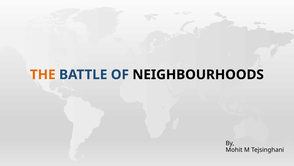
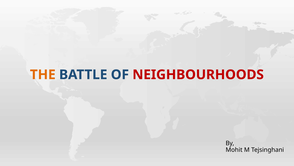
NEIGHBOURHOODS colour: black -> red
